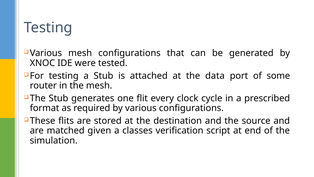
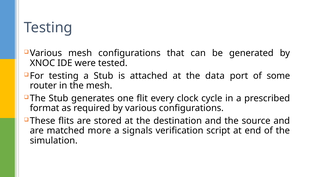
given: given -> more
classes: classes -> signals
